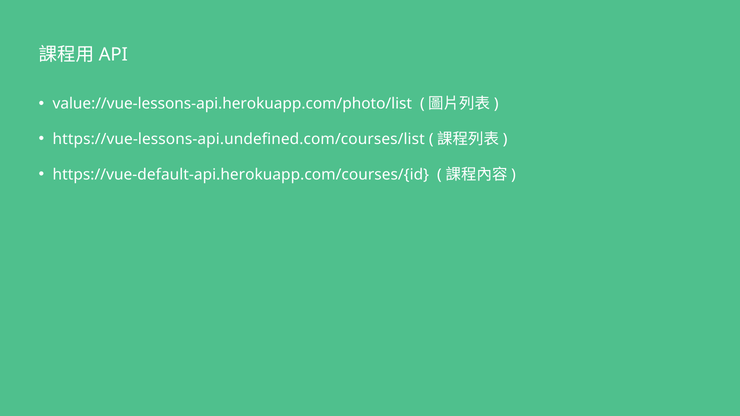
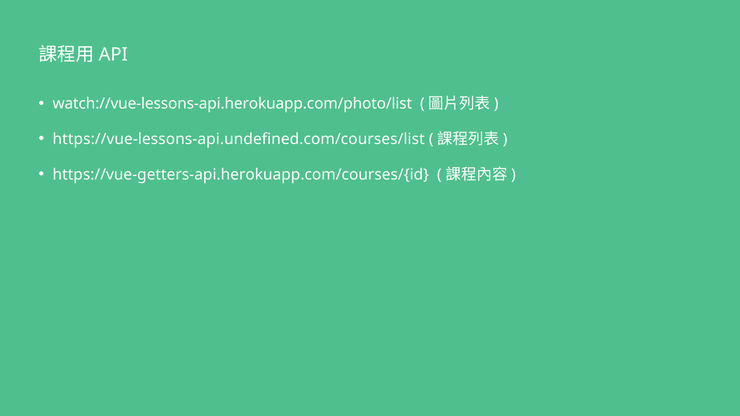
value://vue-lessons-api.herokuapp.com/photo/list: value://vue-lessons-api.herokuapp.com/photo/list -> watch://vue-lessons-api.herokuapp.com/photo/list
https://vue-default-api.herokuapp.com/courses/{id: https://vue-default-api.herokuapp.com/courses/{id -> https://vue-getters-api.herokuapp.com/courses/{id
